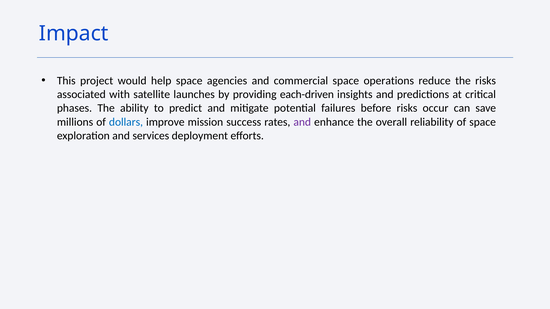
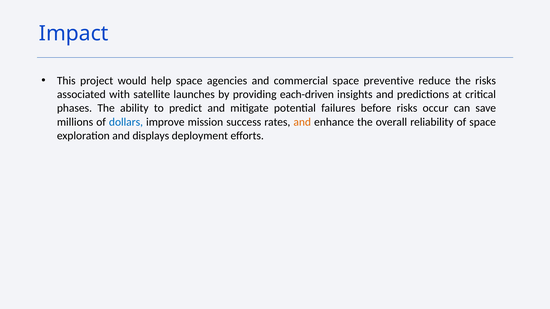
operations: operations -> preventive
and at (302, 122) colour: purple -> orange
services: services -> displays
